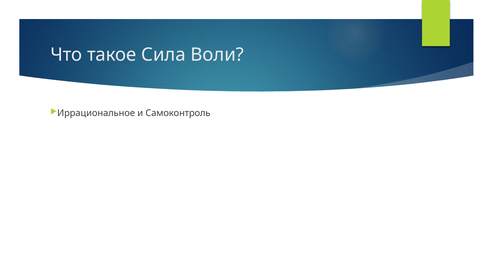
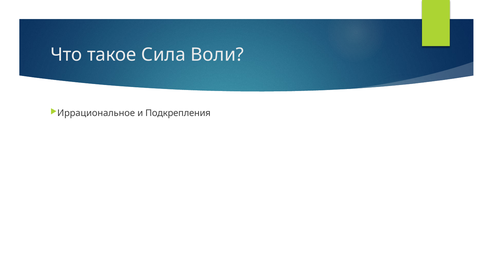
Самоконтроль: Самоконтроль -> Подкрепления
